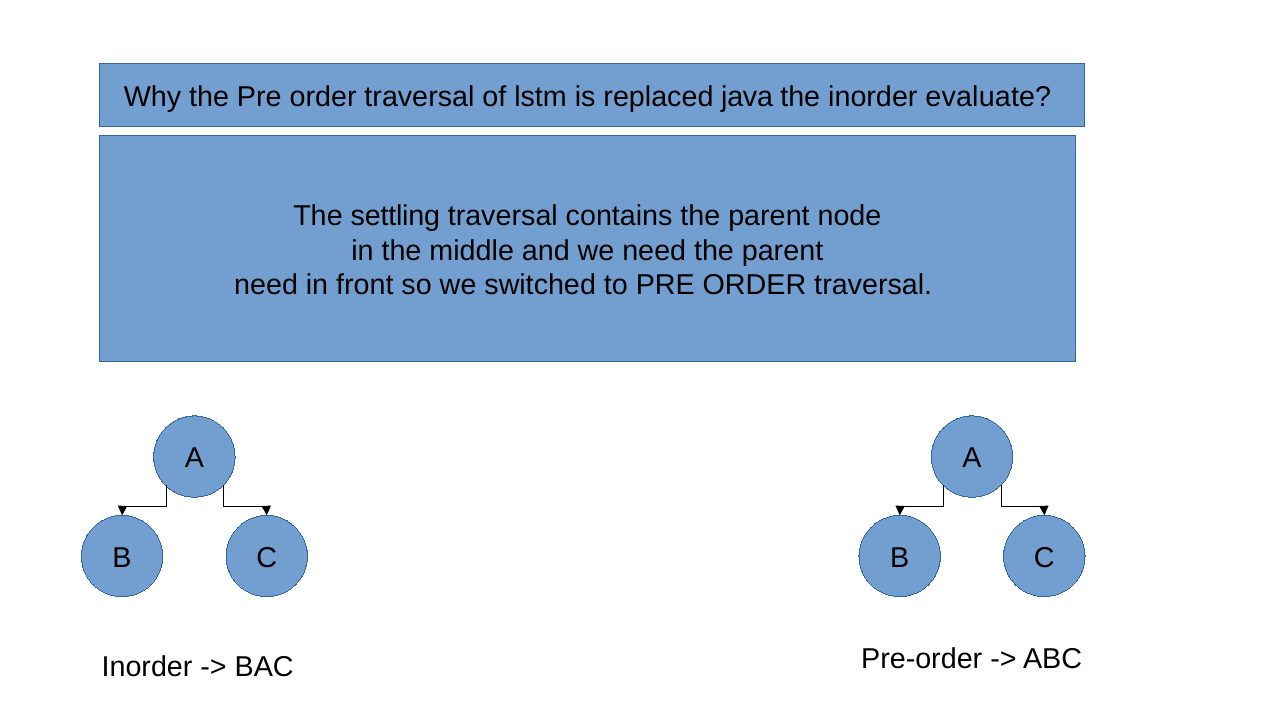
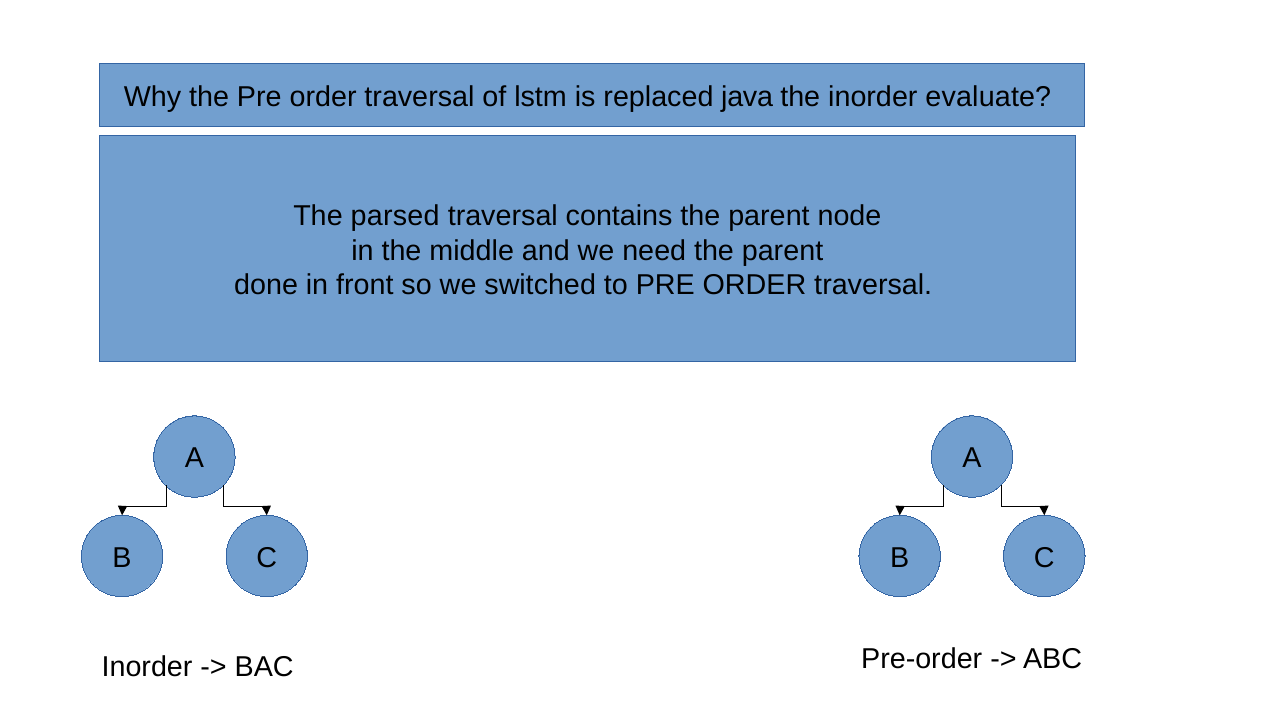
settling: settling -> parsed
need at (266, 285): need -> done
